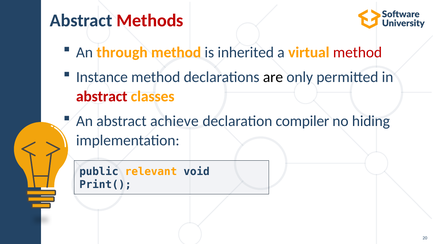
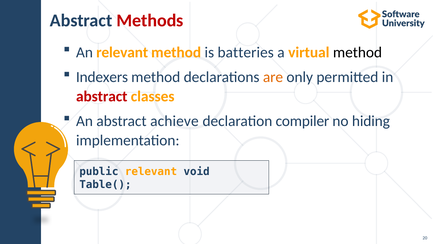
An through: through -> relevant
inherited: inherited -> batteries
method at (357, 52) colour: red -> black
Instance: Instance -> Indexers
are colour: black -> orange
Print(: Print( -> Table(
